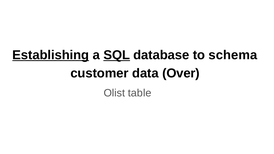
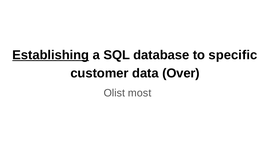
SQL underline: present -> none
schema: schema -> specific
table: table -> most
